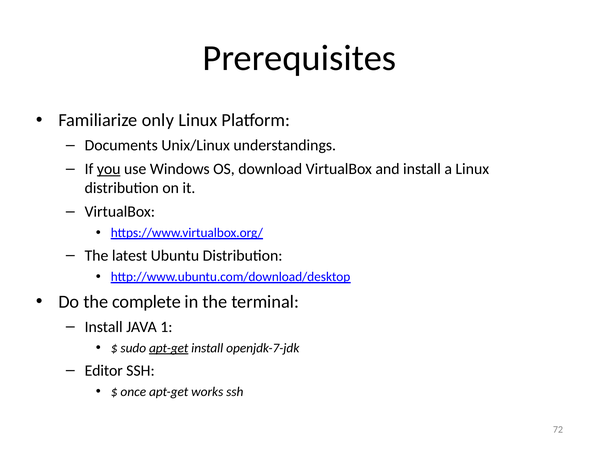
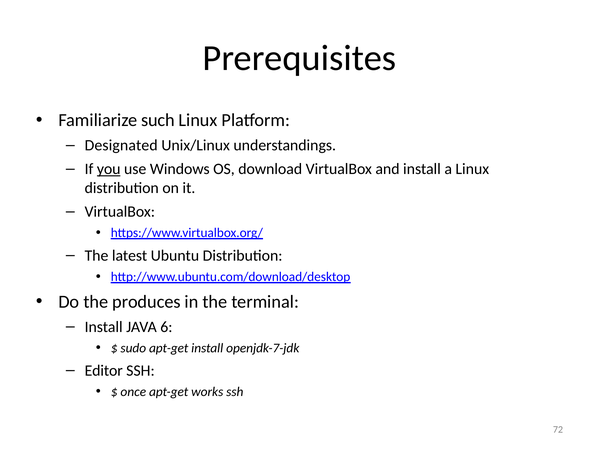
only: only -> such
Documents: Documents -> Designated
complete: complete -> produces
1: 1 -> 6
apt-get at (169, 348) underline: present -> none
